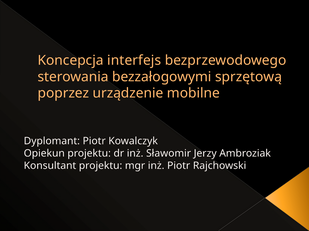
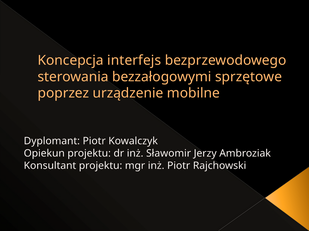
sprzętową: sprzętową -> sprzętowe
